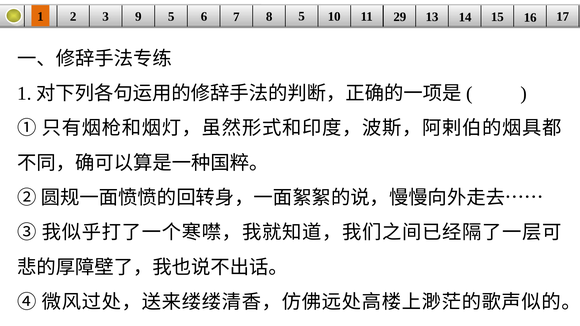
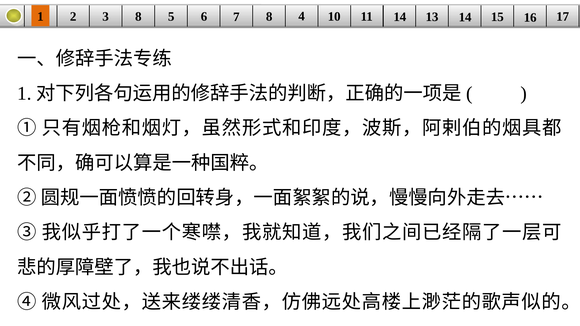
3 9: 9 -> 8
8 5: 5 -> 4
11 29: 29 -> 14
